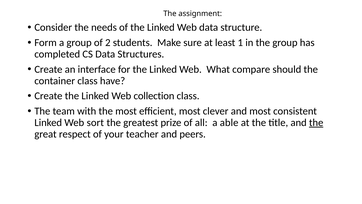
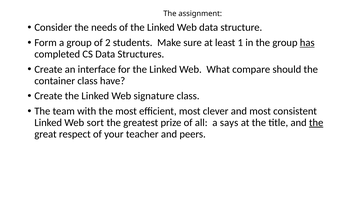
has underline: none -> present
collection: collection -> signature
able: able -> says
